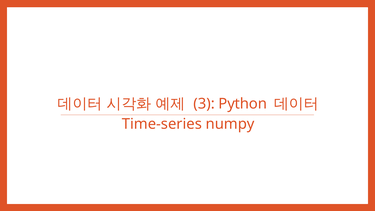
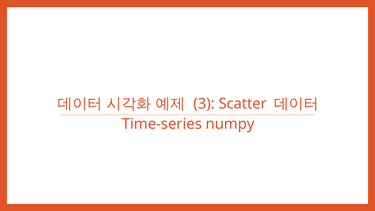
Python: Python -> Scatter
